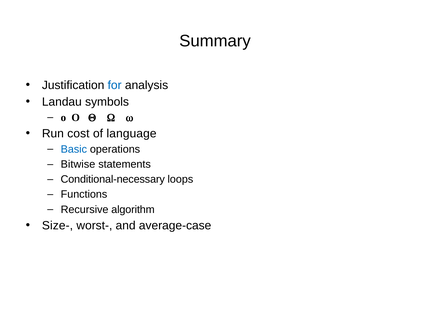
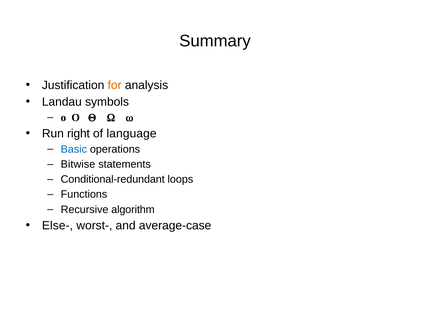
for colour: blue -> orange
cost: cost -> right
Conditional-necessary: Conditional-necessary -> Conditional-redundant
Size-: Size- -> Else-
